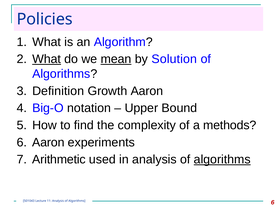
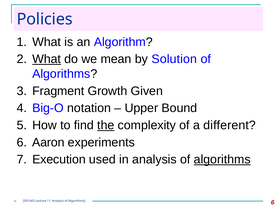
mean underline: present -> none
Definition: Definition -> Fragment
Growth Aaron: Aaron -> Given
the underline: none -> present
methods: methods -> different
Arithmetic: Arithmetic -> Execution
